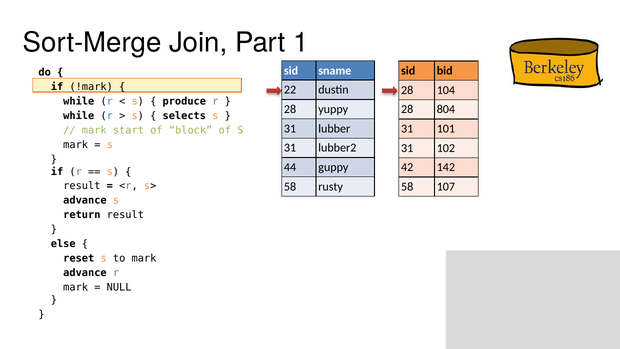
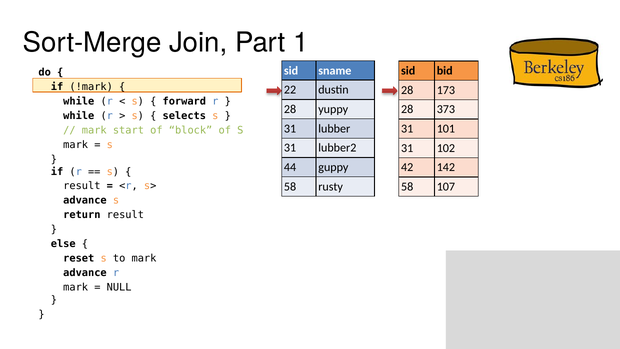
104: 104 -> 173
produce: produce -> forward
804: 804 -> 373
